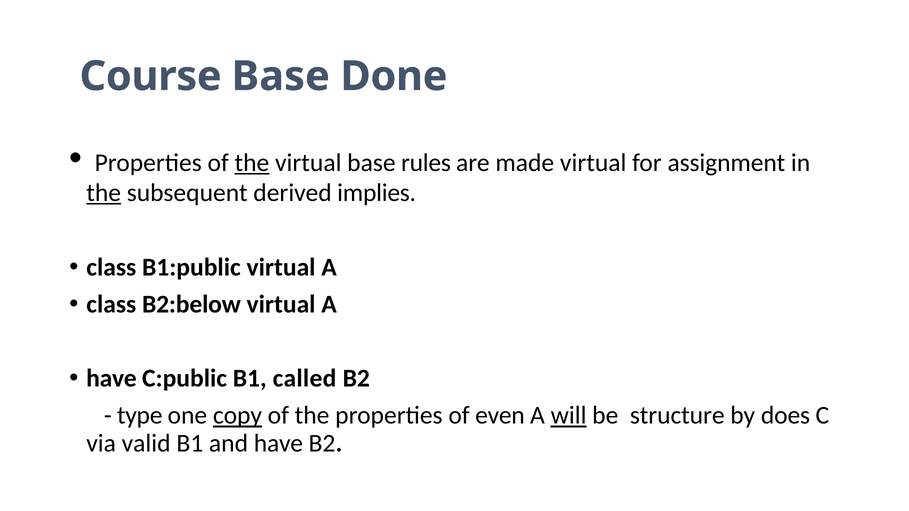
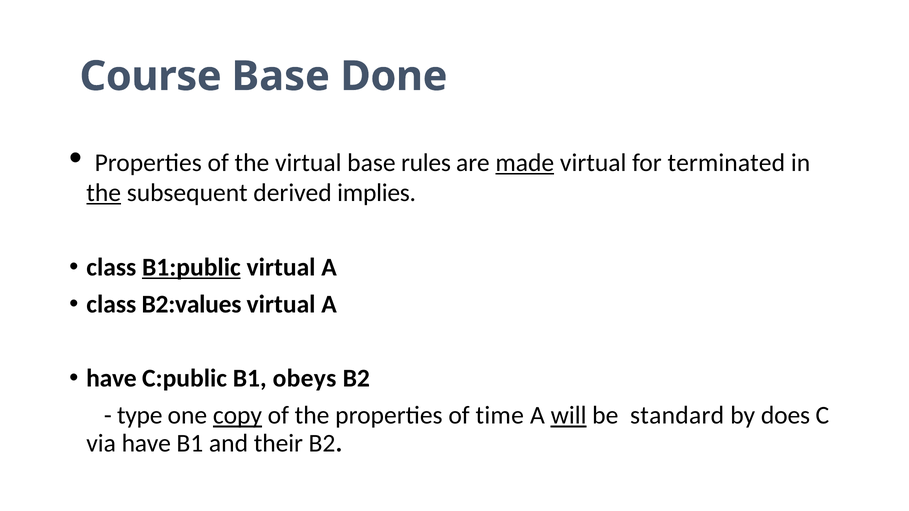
the at (252, 163) underline: present -> none
made underline: none -> present
assignment: assignment -> terminated
B1:public underline: none -> present
B2:below: B2:below -> B2:values
called: called -> obeys
even: even -> time
structure: structure -> standard
via valid: valid -> have
and have: have -> their
